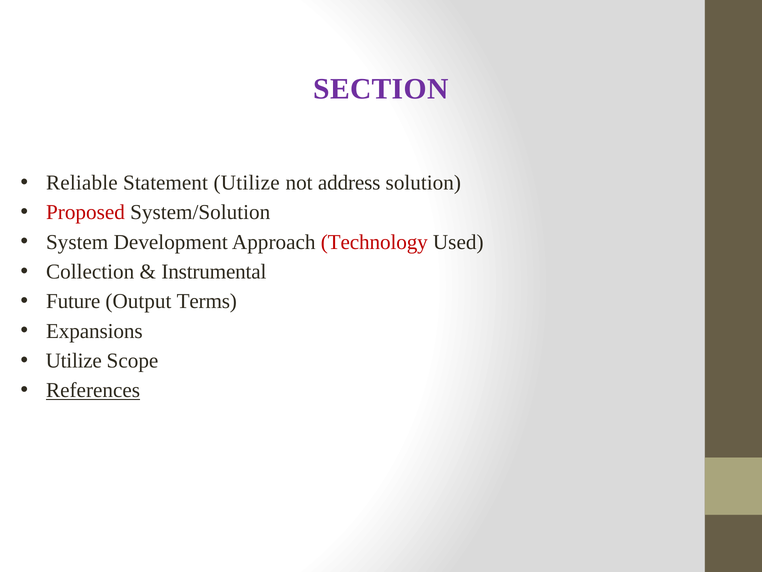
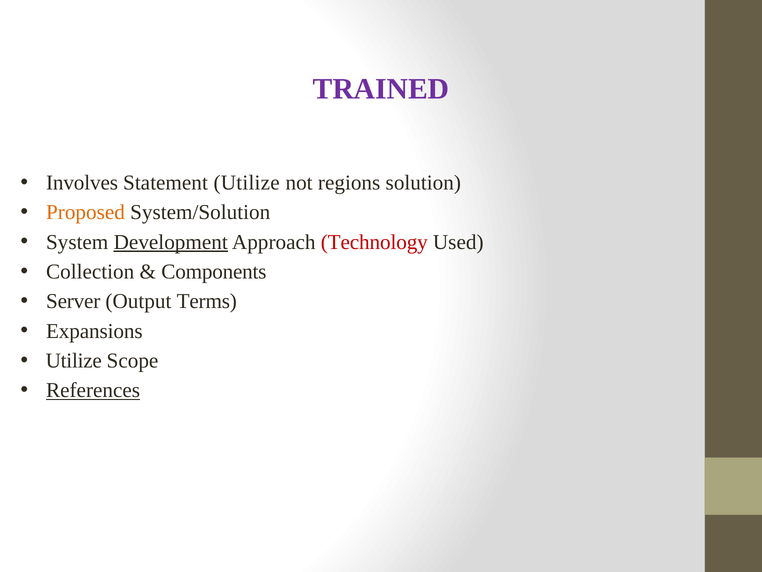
SECTION: SECTION -> TRAINED
Reliable: Reliable -> Involves
address: address -> regions
Proposed colour: red -> orange
Development underline: none -> present
Instrumental: Instrumental -> Components
Future: Future -> Server
